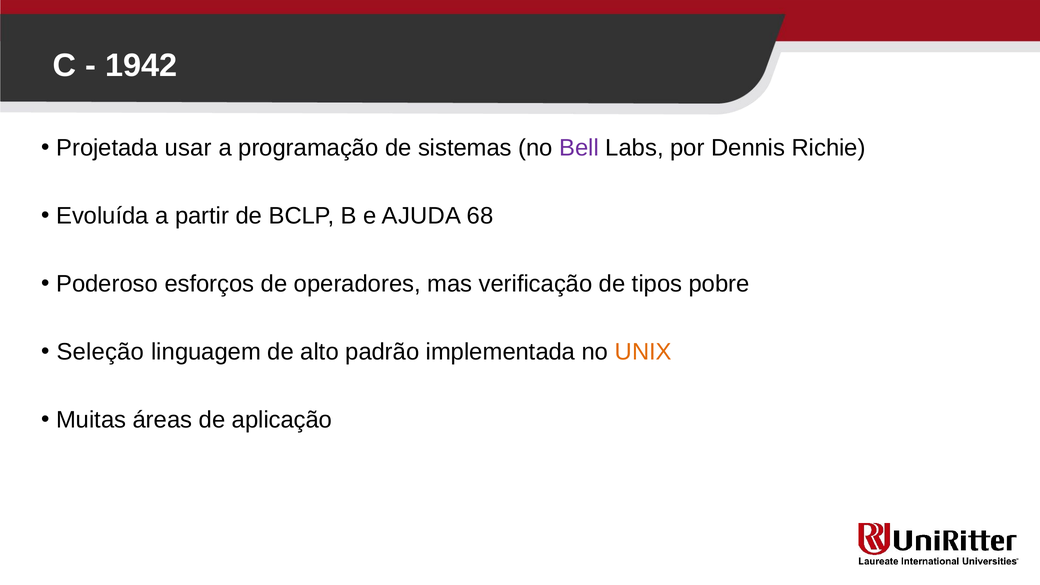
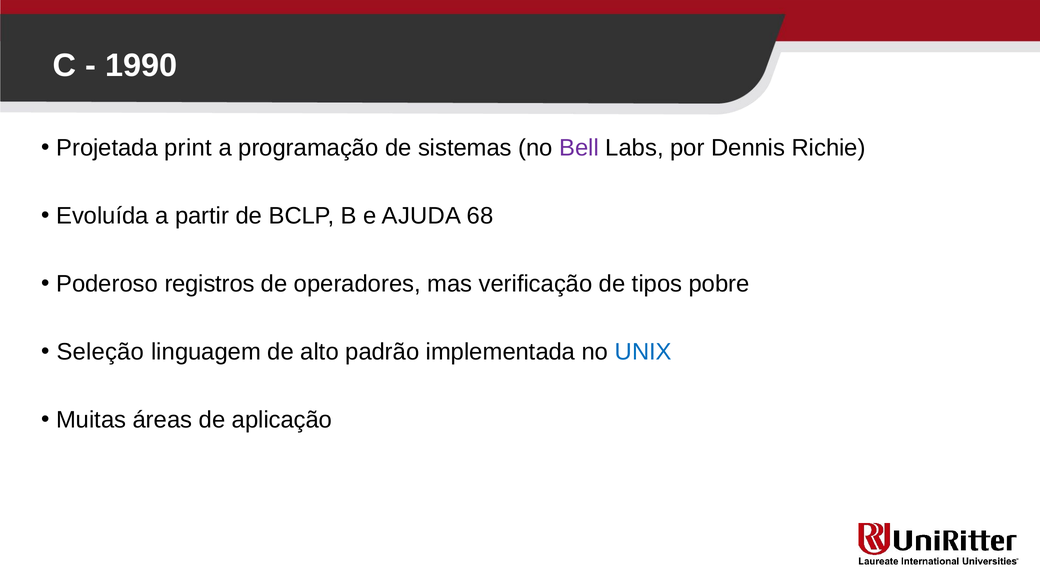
1942: 1942 -> 1990
usar: usar -> print
esforços: esforços -> registros
UNIX colour: orange -> blue
